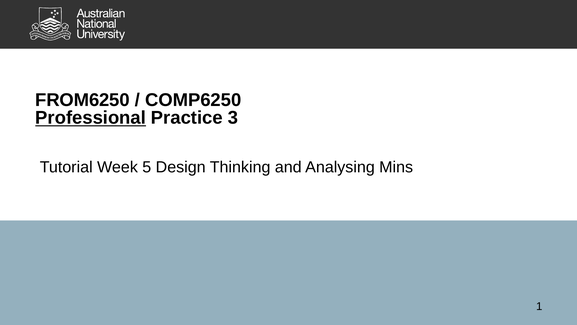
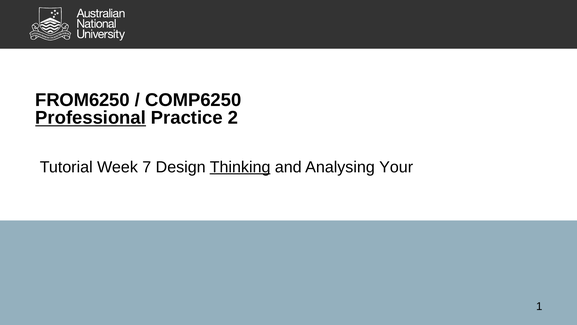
3: 3 -> 2
5: 5 -> 7
Thinking underline: none -> present
Mins: Mins -> Your
